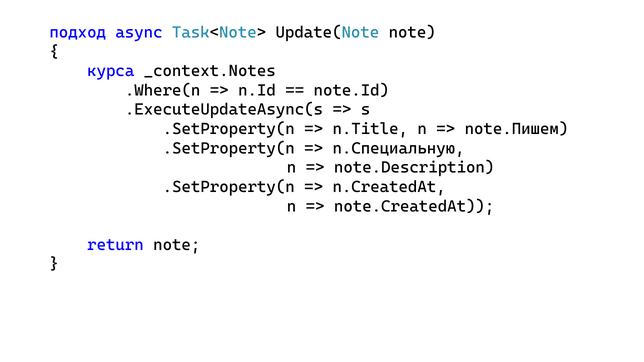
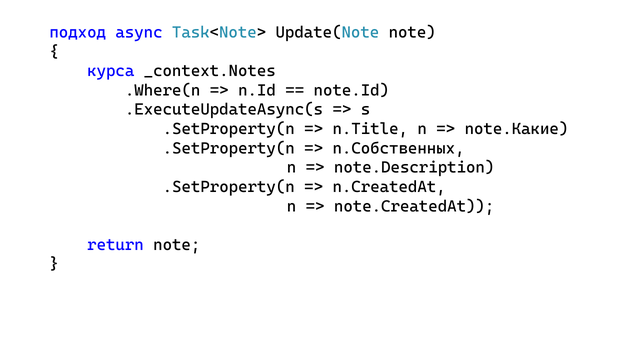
note.Пишем: note.Пишем -> note.Какие
n.Специальную: n.Специальную -> n.Собственных
